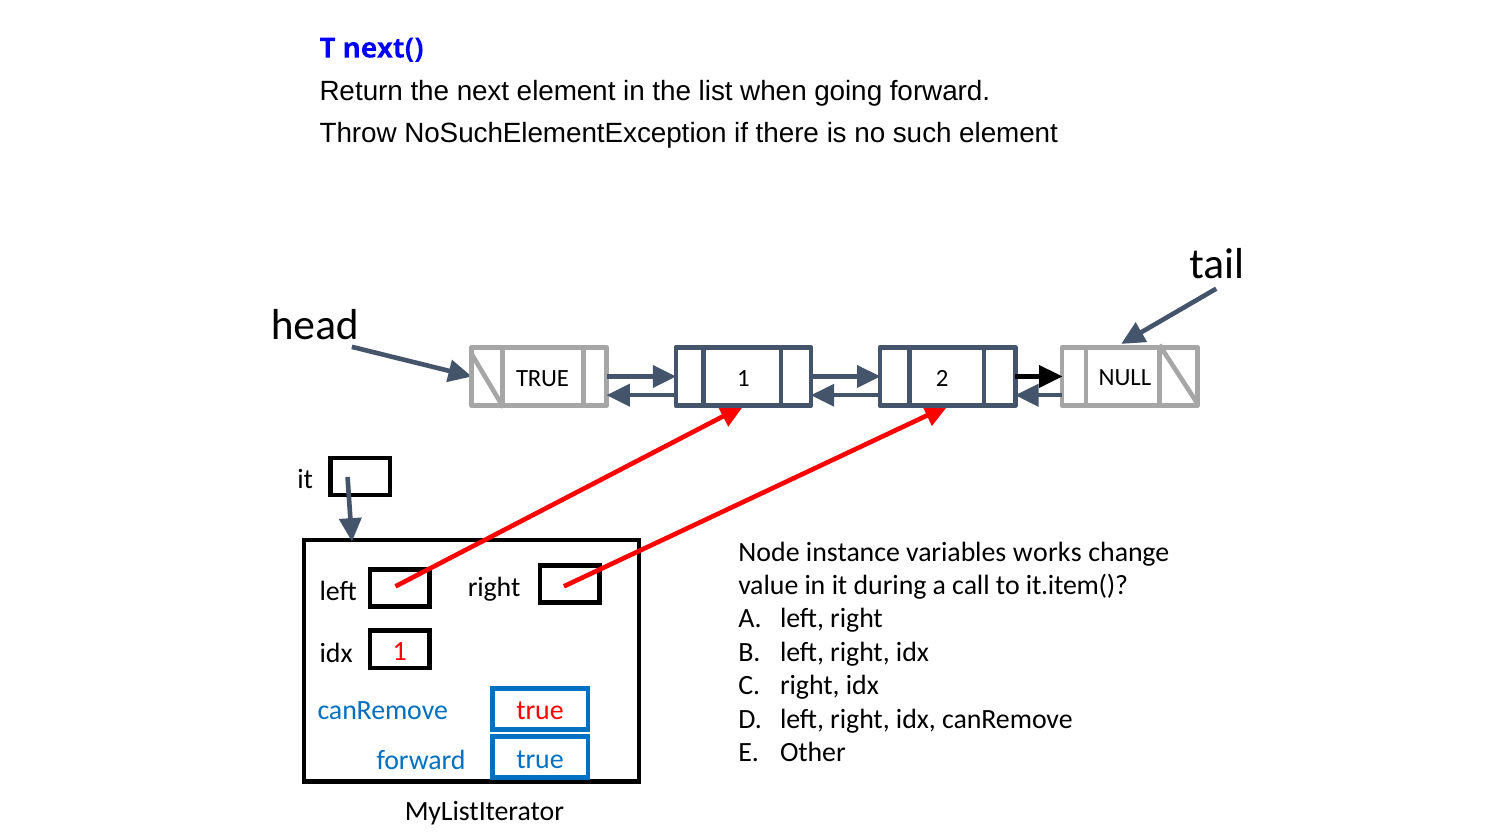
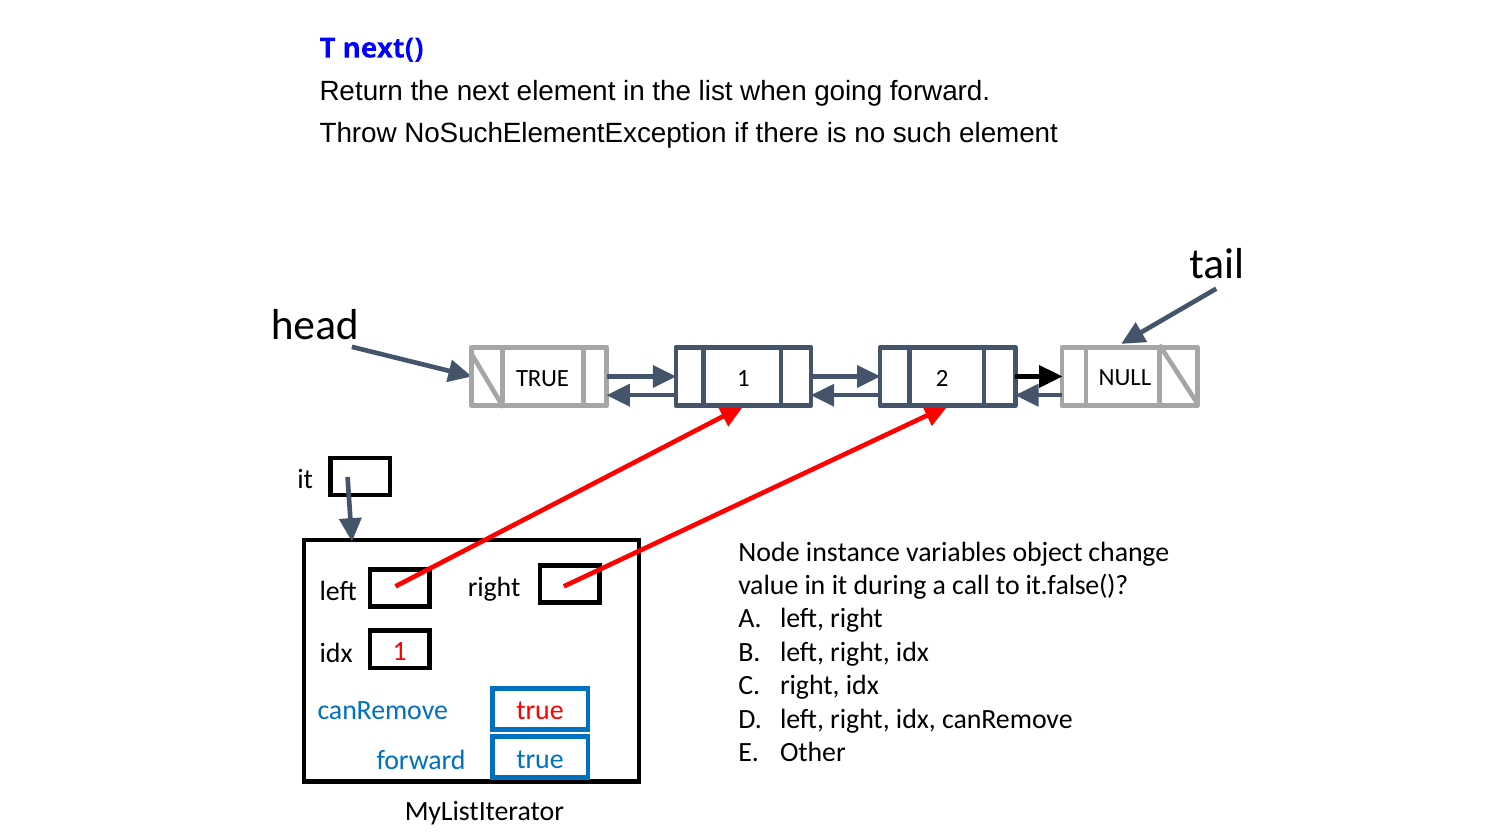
works: works -> object
it.item(: it.item( -> it.false(
